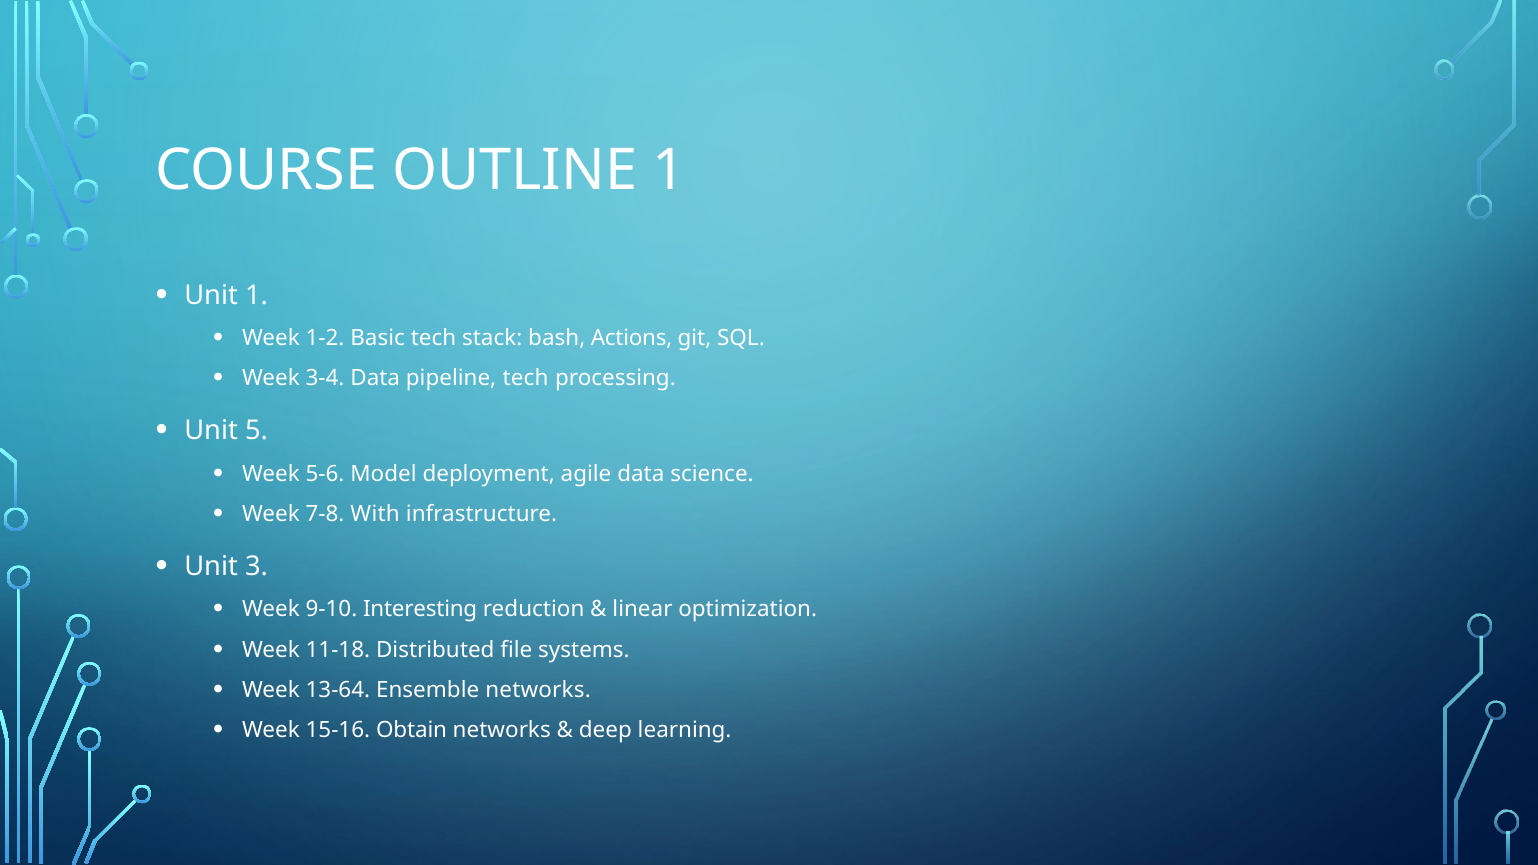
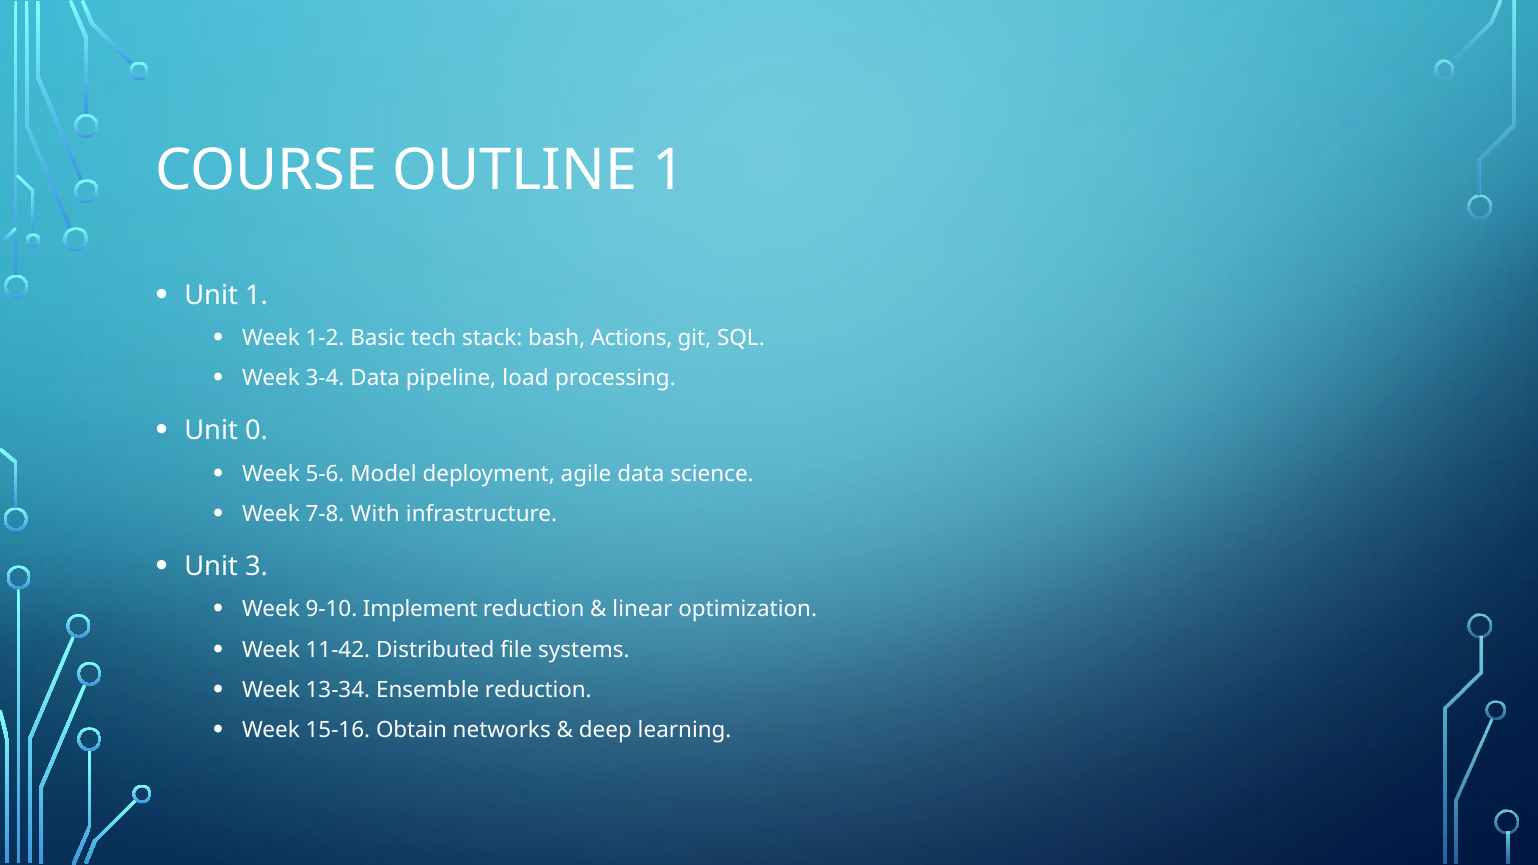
pipeline tech: tech -> load
5: 5 -> 0
Interesting: Interesting -> Implement
11-18: 11-18 -> 11-42
13-64: 13-64 -> 13-34
Ensemble networks: networks -> reduction
